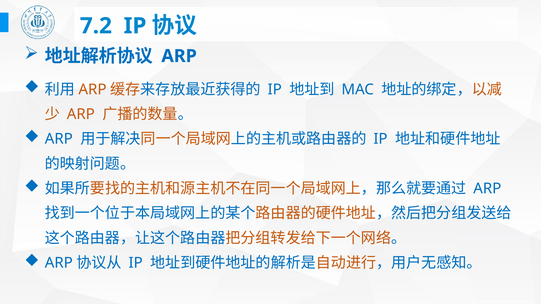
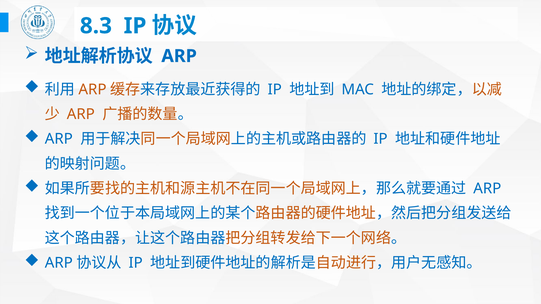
7.2: 7.2 -> 8.3
